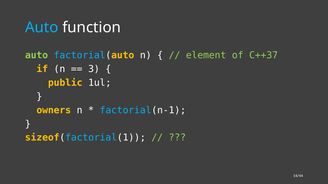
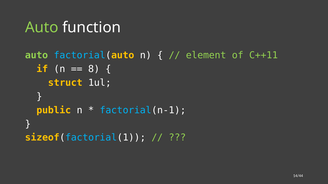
Auto at (42, 28) colour: light blue -> light green
C++37: C++37 -> C++11
3: 3 -> 8
public: public -> struct
owners: owners -> public
